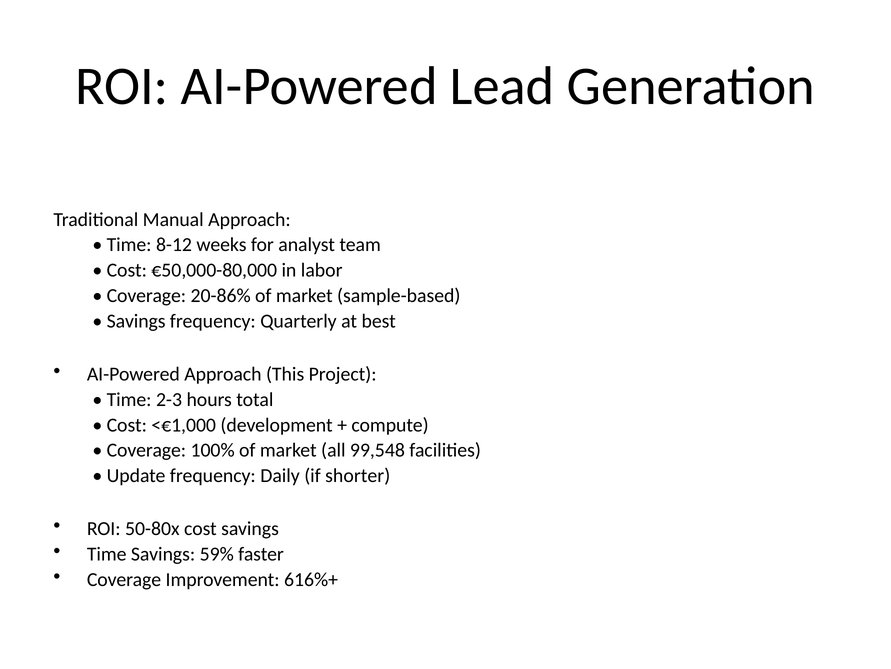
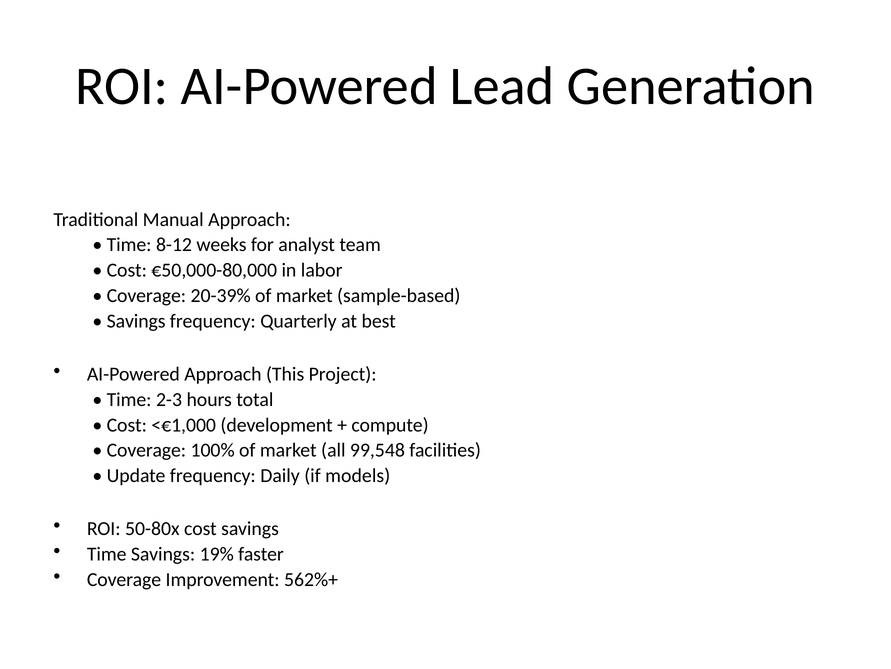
20-86%: 20-86% -> 20-39%
shorter: shorter -> models
59%: 59% -> 19%
616%+: 616%+ -> 562%+
